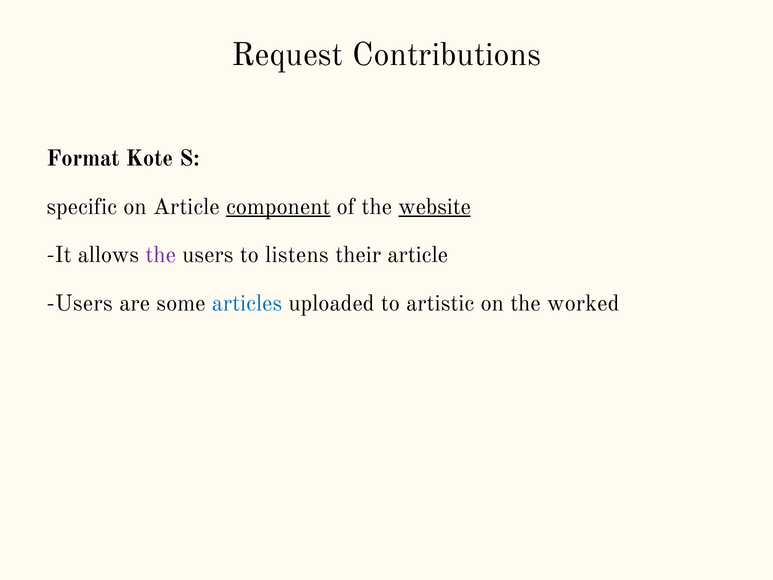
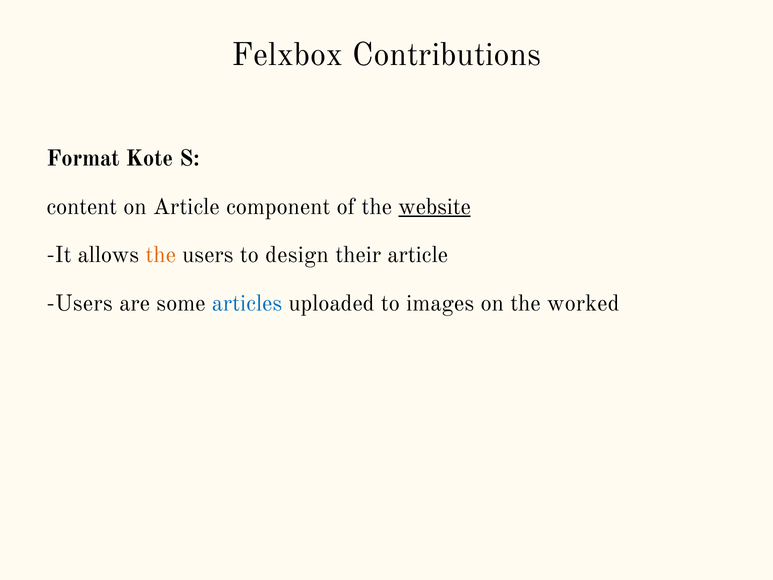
Request: Request -> Felxbox
specific: specific -> content
component underline: present -> none
the at (161, 255) colour: purple -> orange
listens: listens -> design
artistic: artistic -> images
